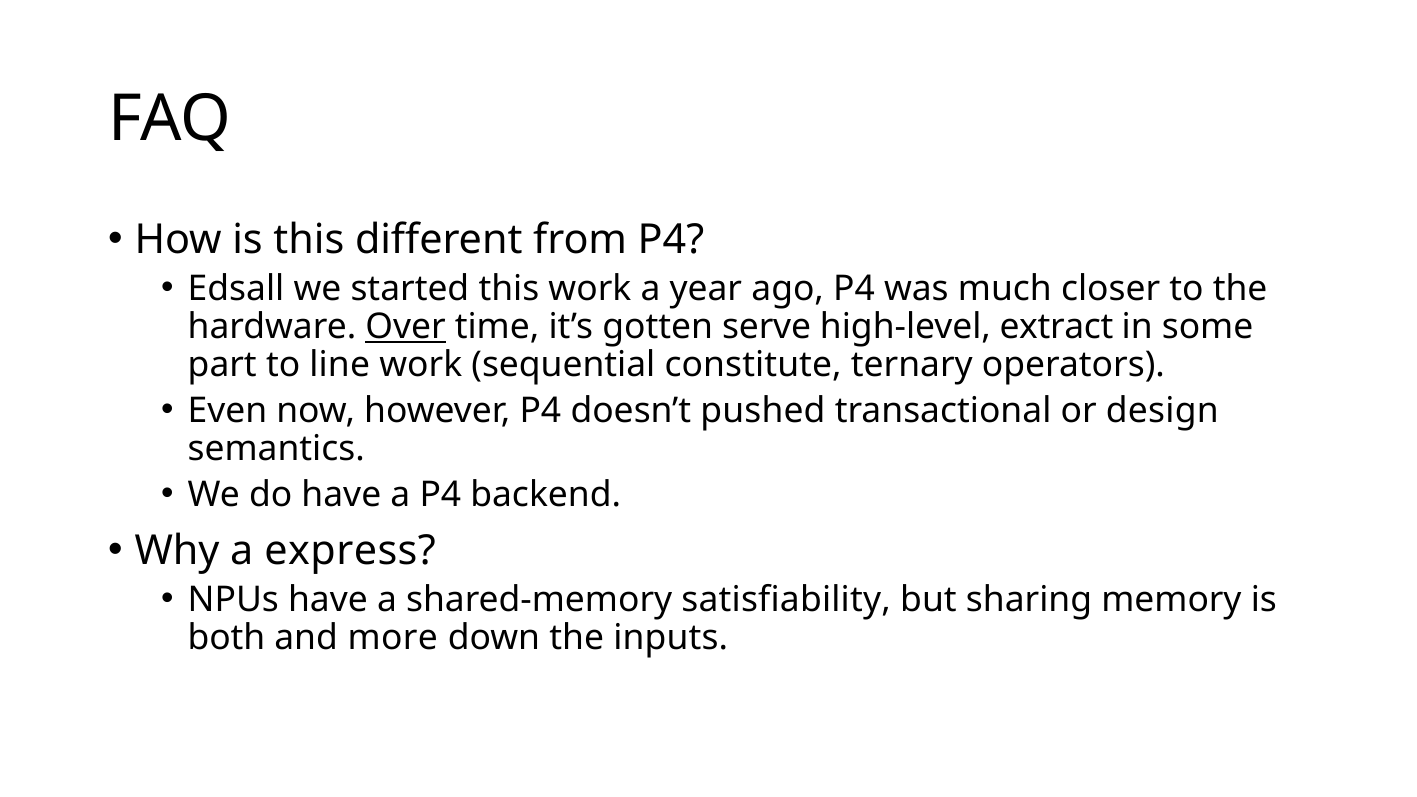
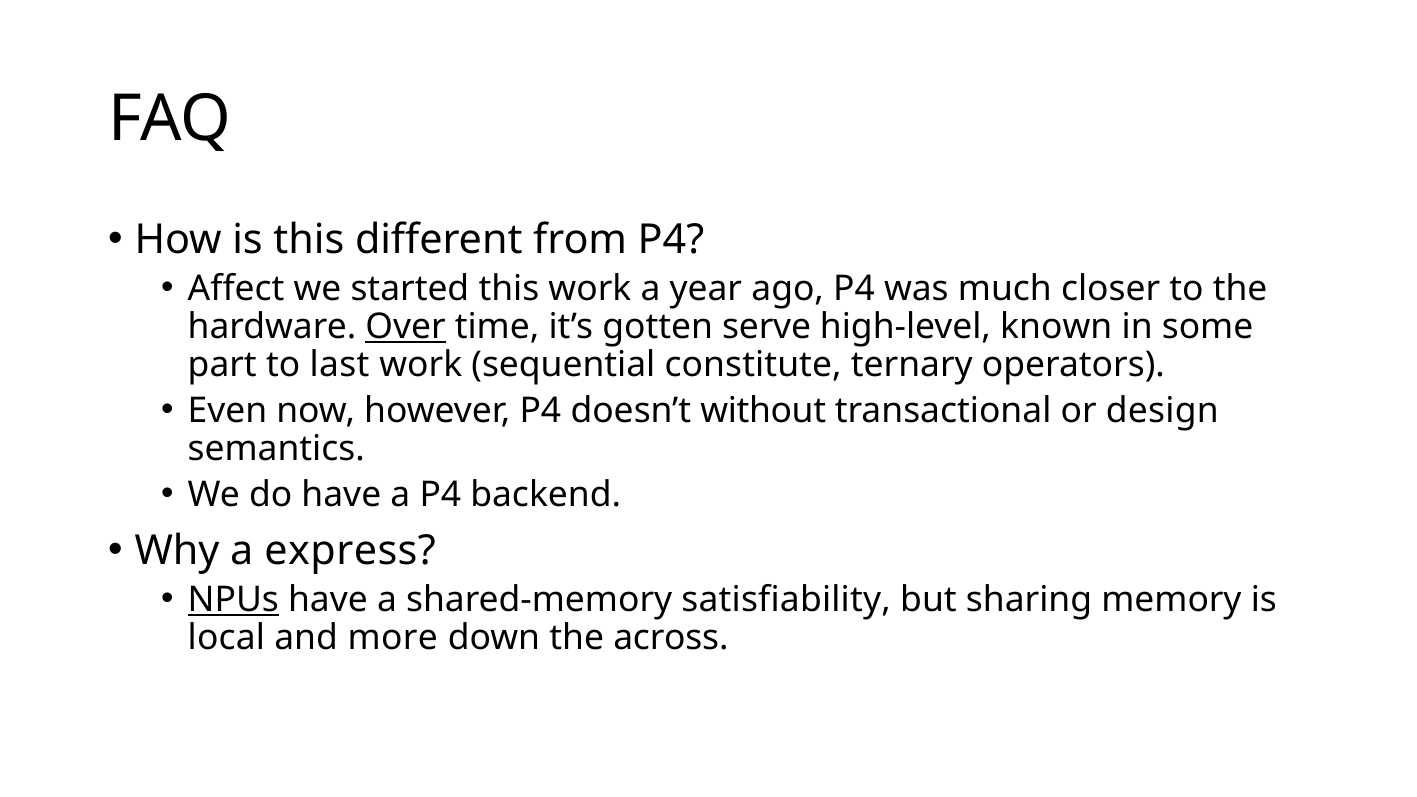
Edsall: Edsall -> Affect
extract: extract -> known
line: line -> last
pushed: pushed -> without
NPUs underline: none -> present
both: both -> local
inputs: inputs -> across
